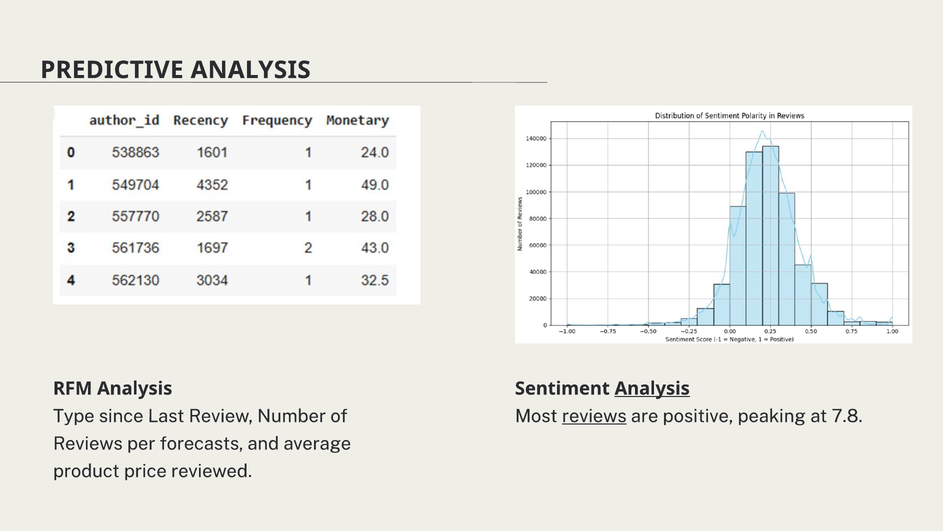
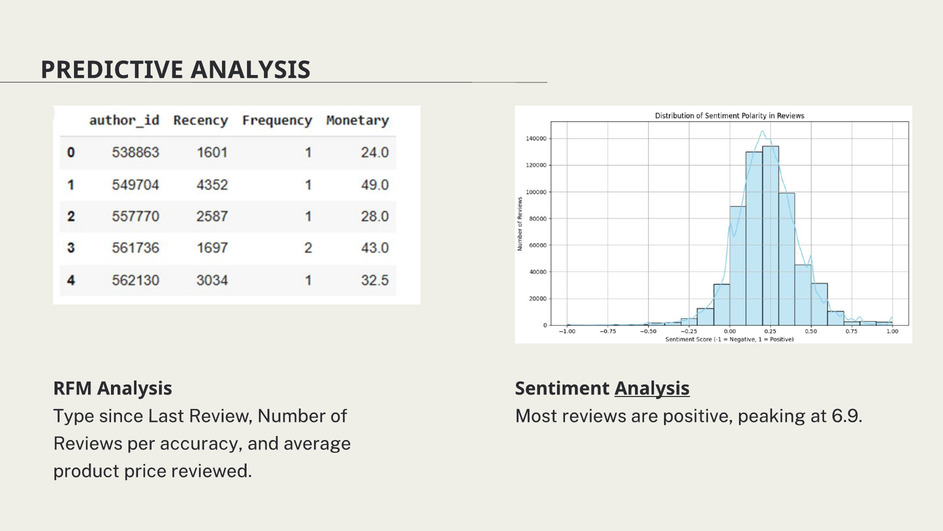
reviews at (594, 416) underline: present -> none
7.8: 7.8 -> 6.9
forecasts: forecasts -> accuracy
